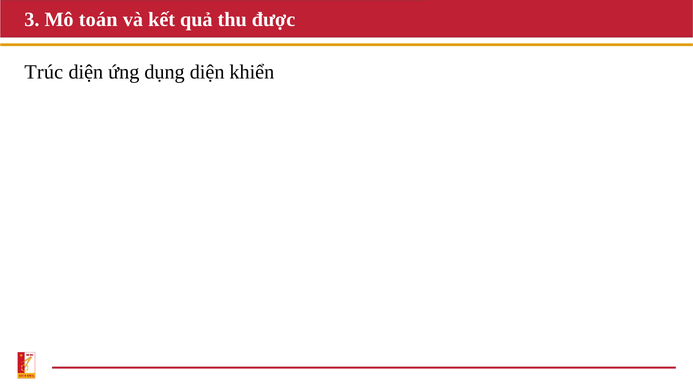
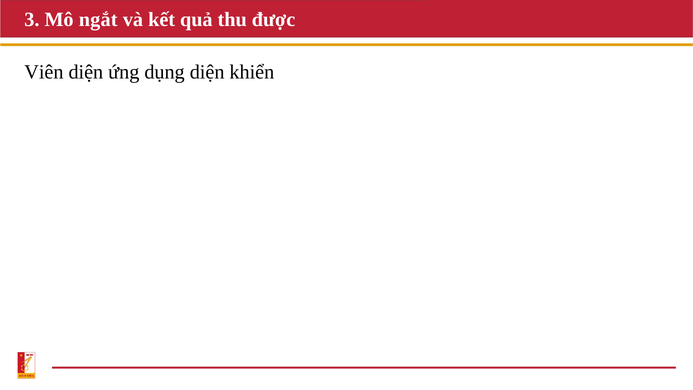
toán: toán -> ngắt
Trúc: Trúc -> Viên
